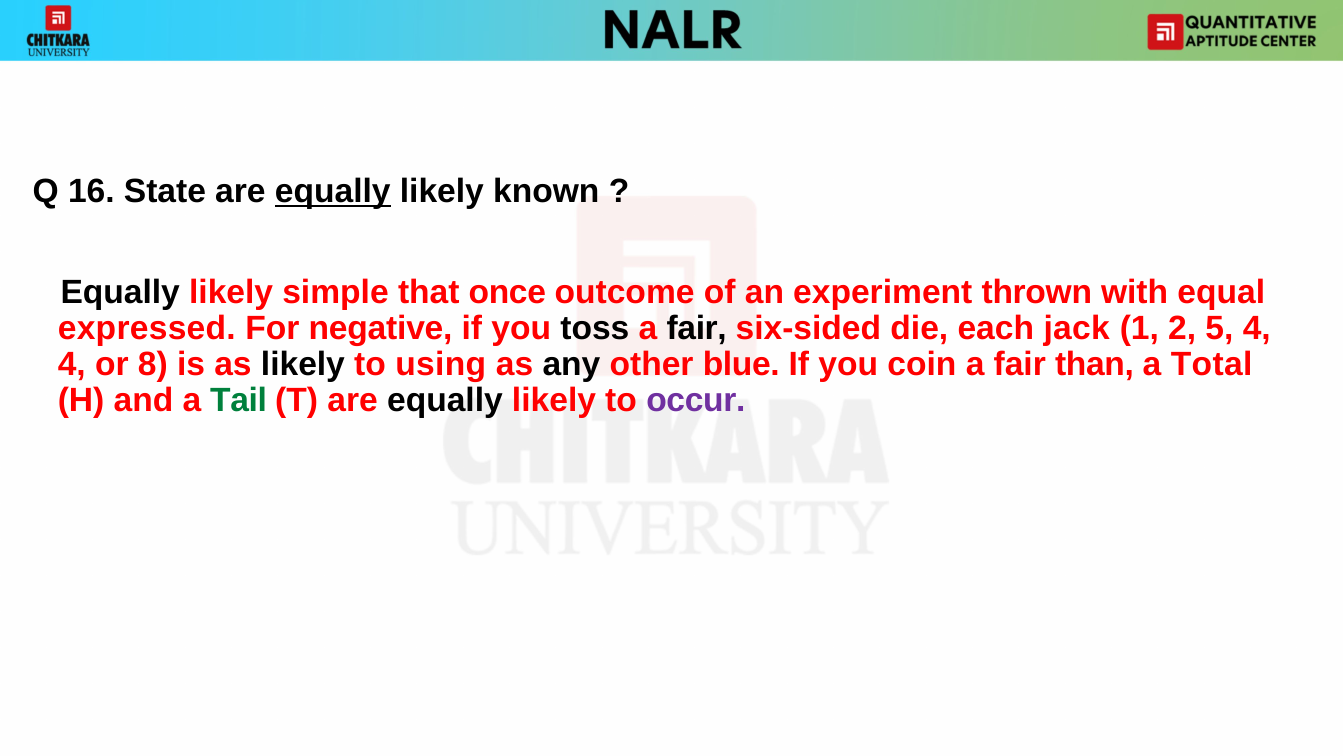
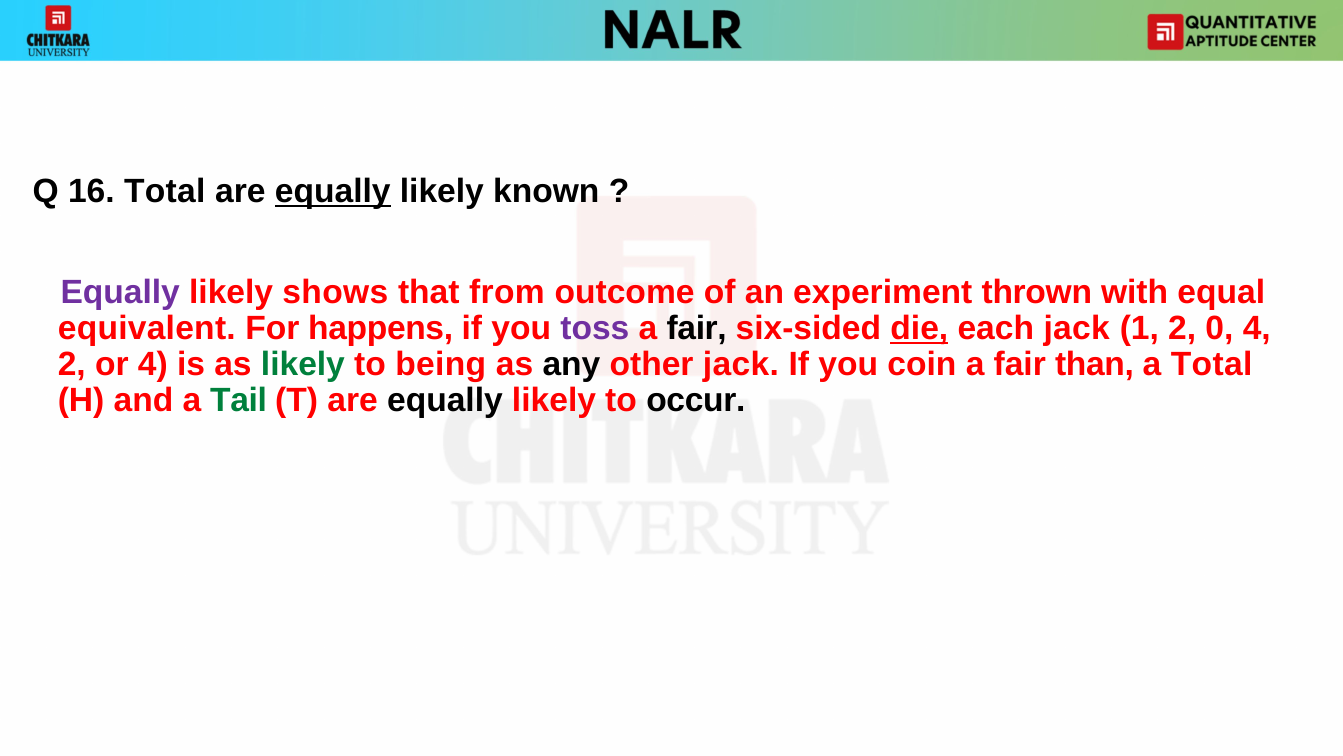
16 State: State -> Total
Equally at (120, 292) colour: black -> purple
simple: simple -> shows
once: once -> from
expressed: expressed -> equivalent
negative: negative -> happens
toss colour: black -> purple
die underline: none -> present
5: 5 -> 0
4 at (72, 364): 4 -> 2
or 8: 8 -> 4
likely at (303, 364) colour: black -> green
using: using -> being
other blue: blue -> jack
occur colour: purple -> black
